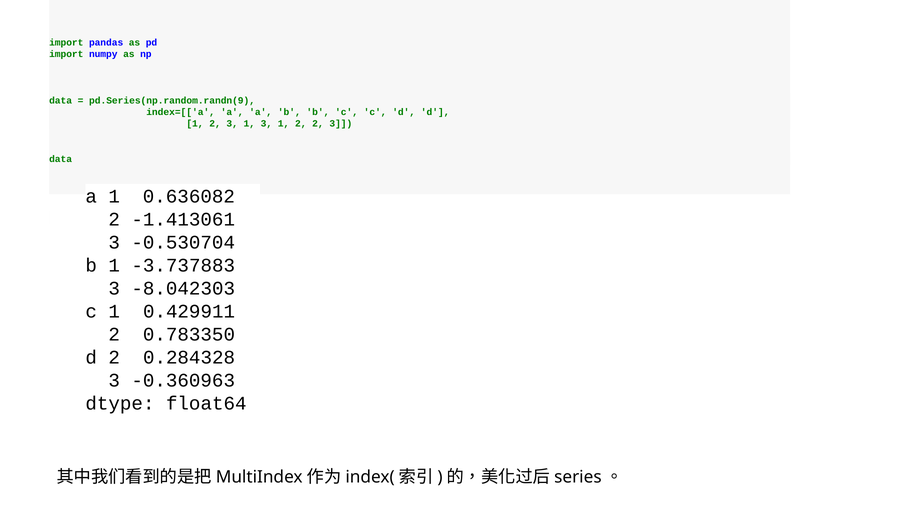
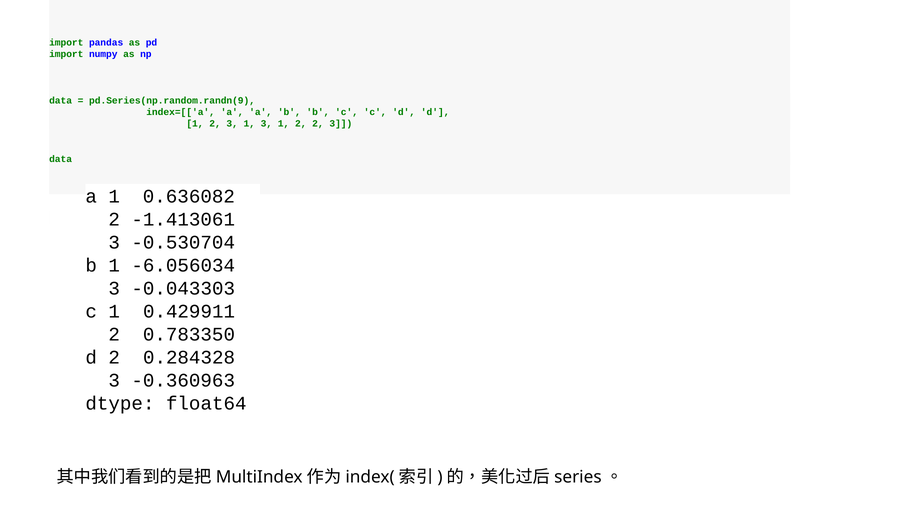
-3.737883: -3.737883 -> -6.056034
-8.042303: -8.042303 -> -0.043303
